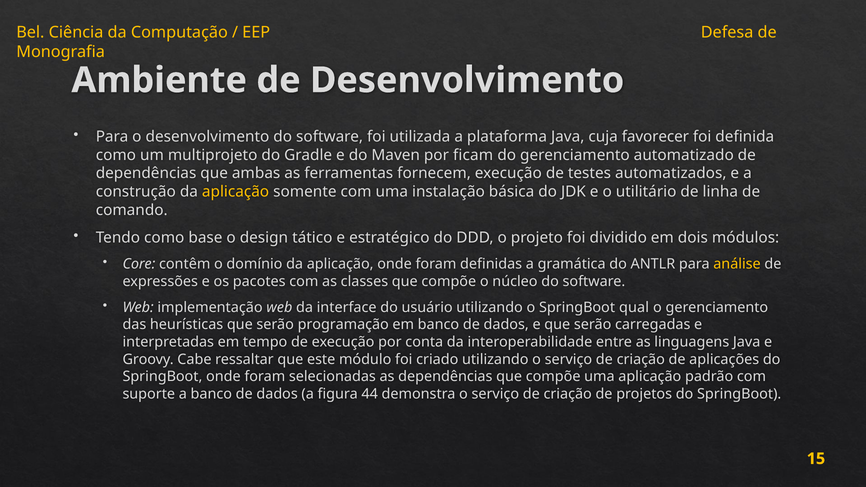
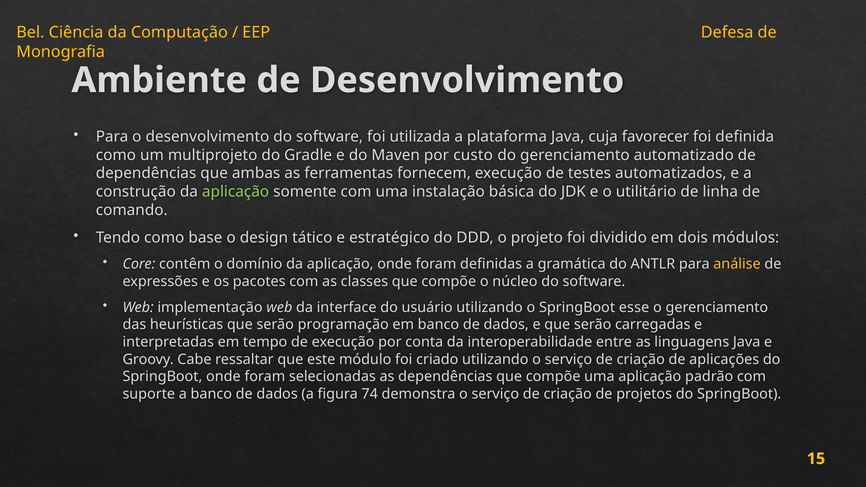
ficam: ficam -> custo
aplicação at (236, 192) colour: yellow -> light green
qual: qual -> esse
44: 44 -> 74
